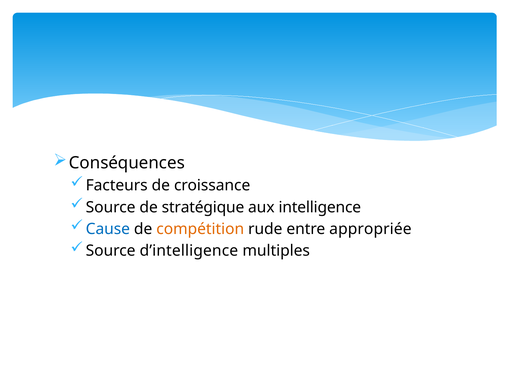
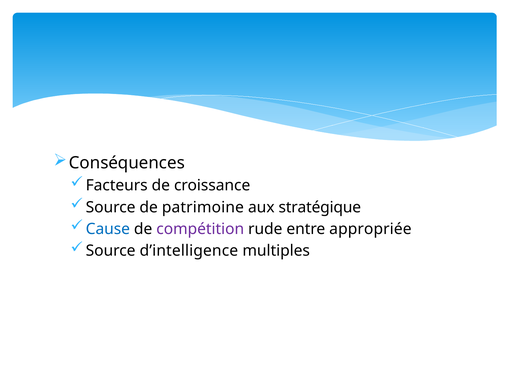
stratégique: stratégique -> patrimoine
intelligence: intelligence -> stratégique
compétition colour: orange -> purple
